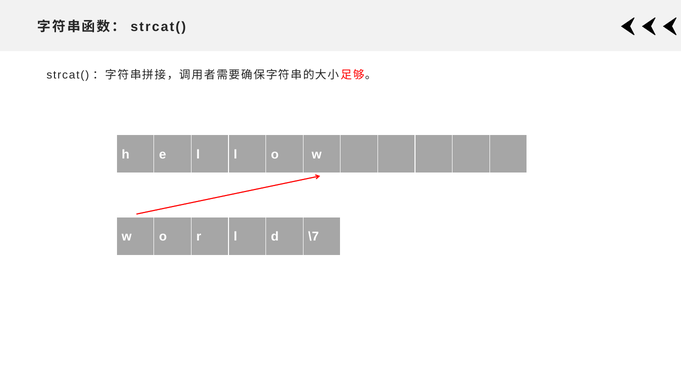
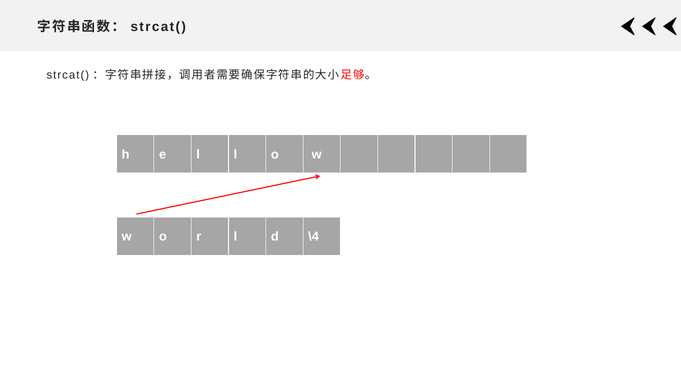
\7: \7 -> \4
